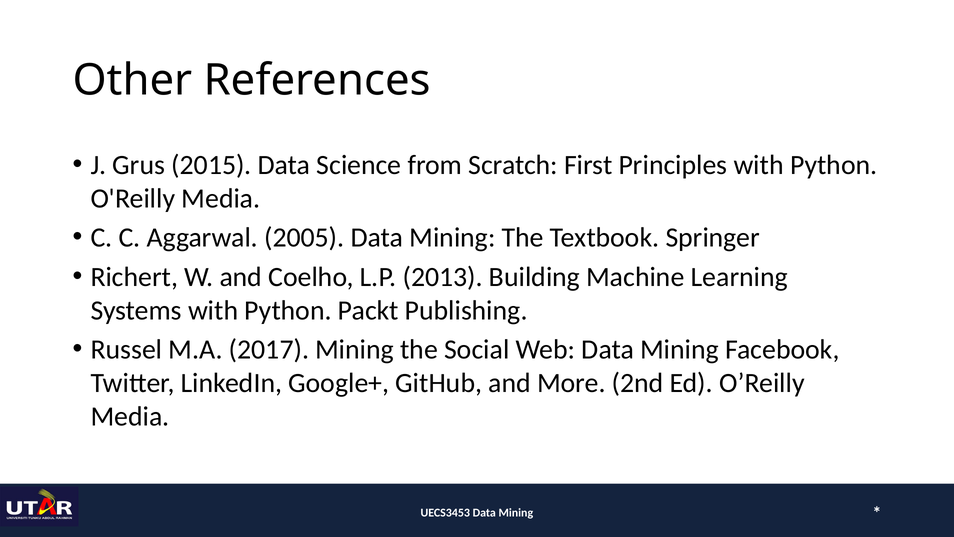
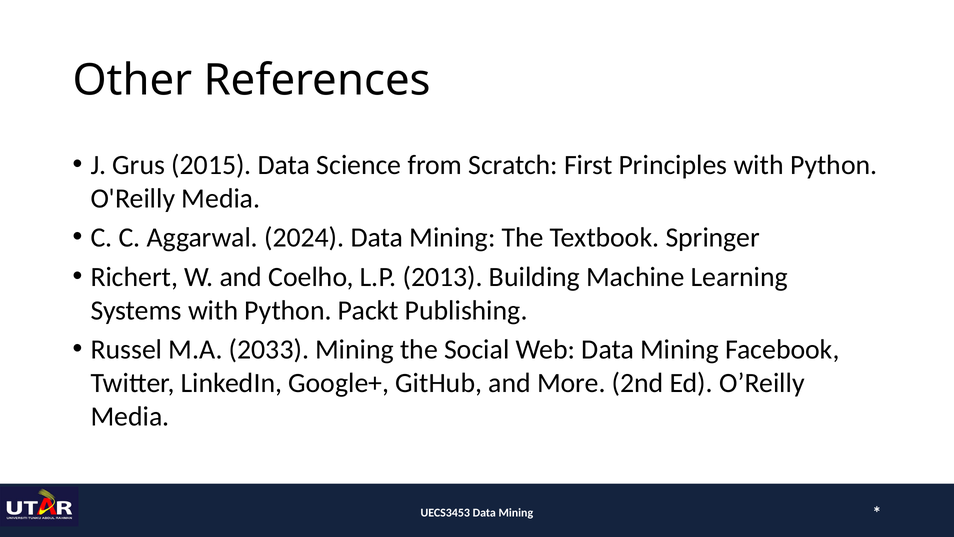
2005: 2005 -> 2024
2017: 2017 -> 2033
